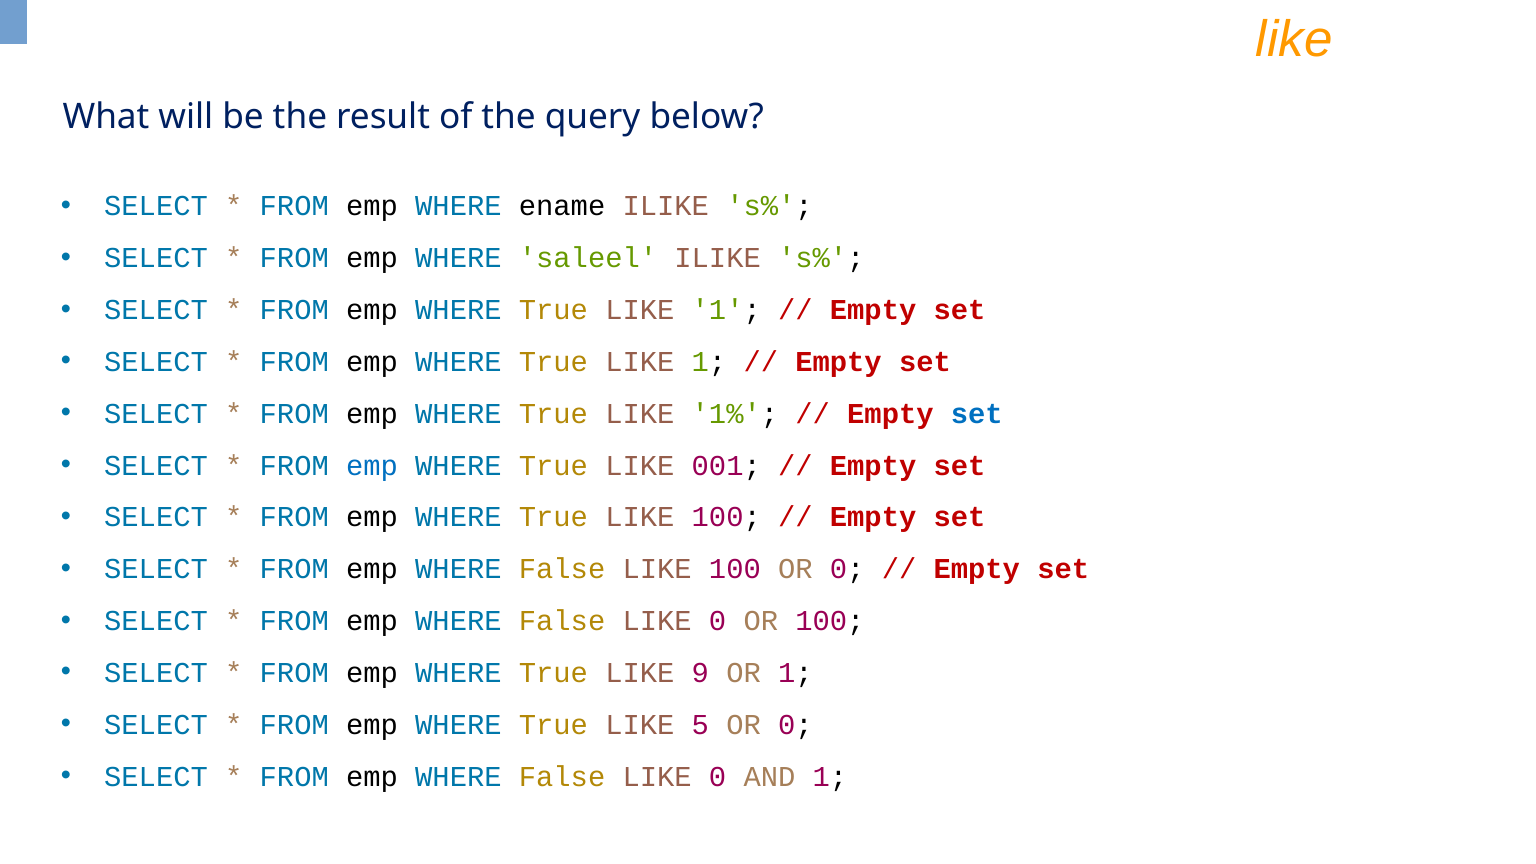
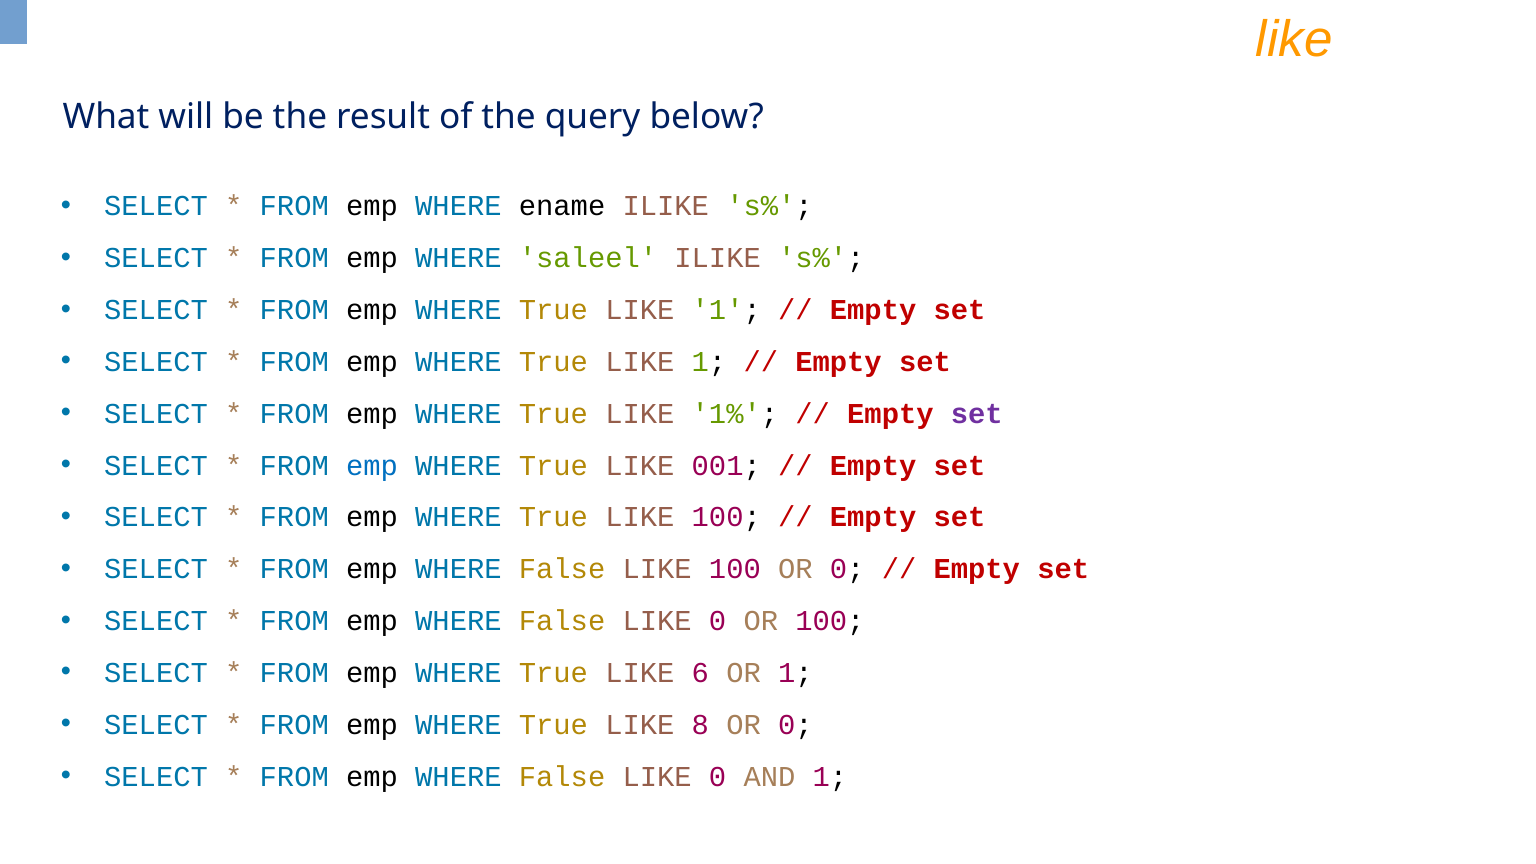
set at (977, 414) colour: blue -> purple
9: 9 -> 6
5: 5 -> 8
